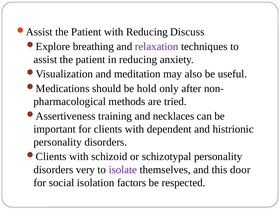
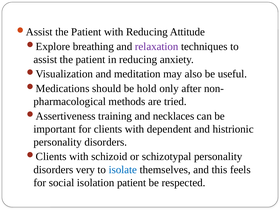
Discuss: Discuss -> Attitude
isolate colour: purple -> blue
door: door -> feels
isolation factors: factors -> patient
